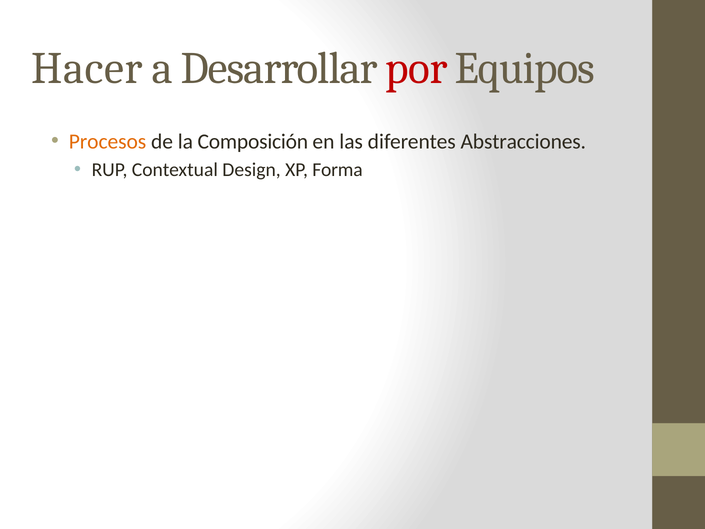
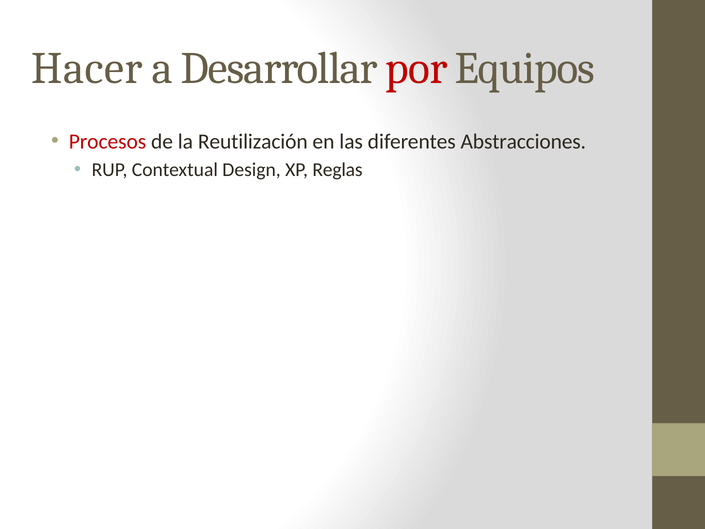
Procesos colour: orange -> red
Composición: Composición -> Reutilización
Forma: Forma -> Reglas
